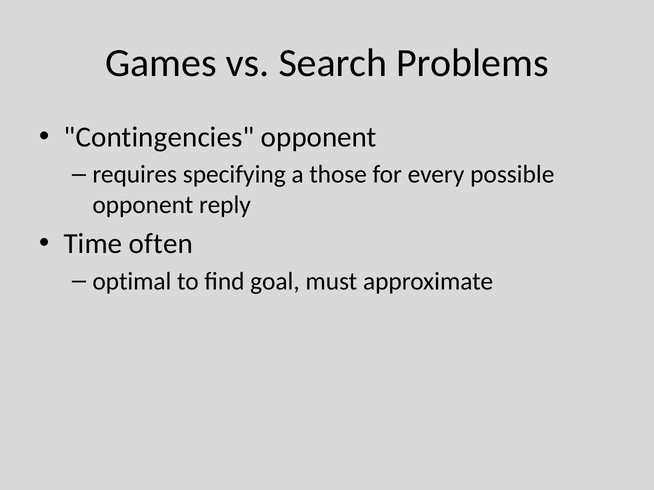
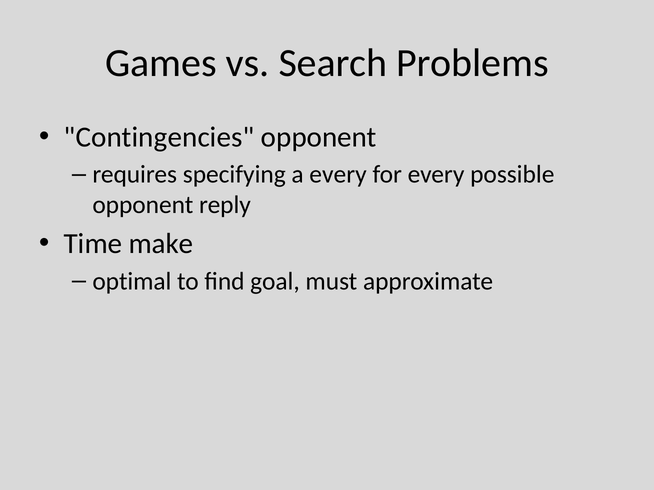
a those: those -> every
often: often -> make
